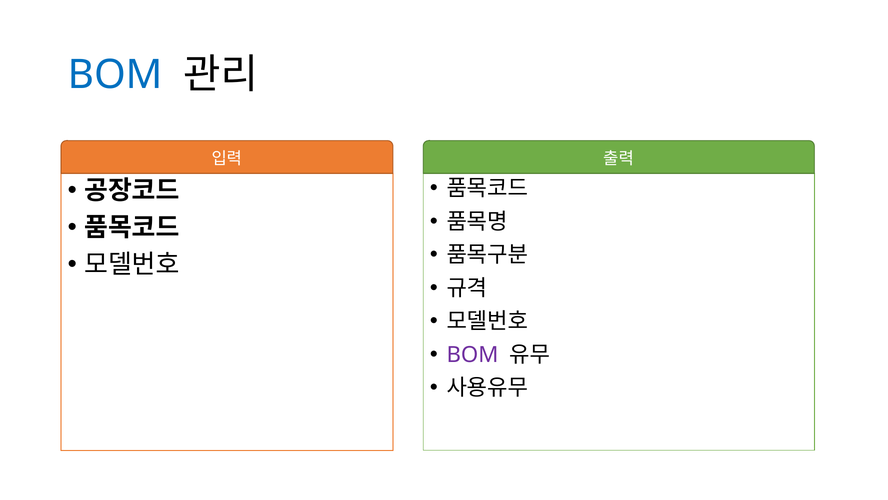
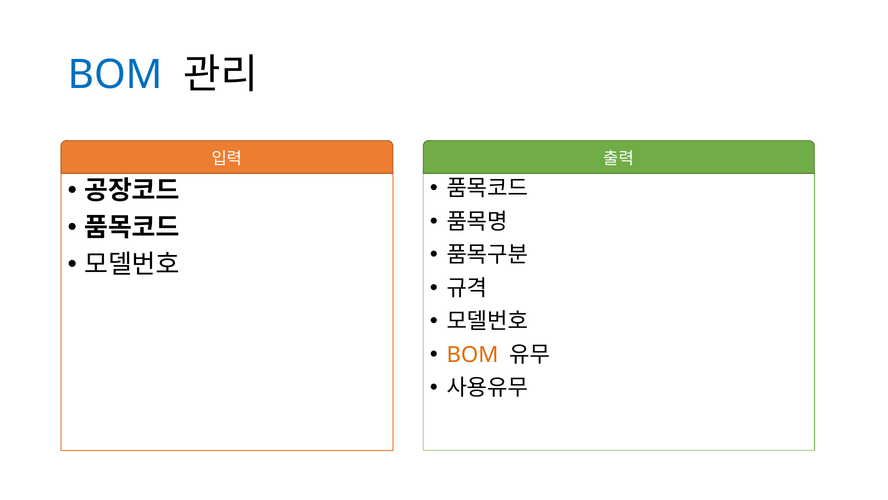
BOM at (472, 354) colour: purple -> orange
